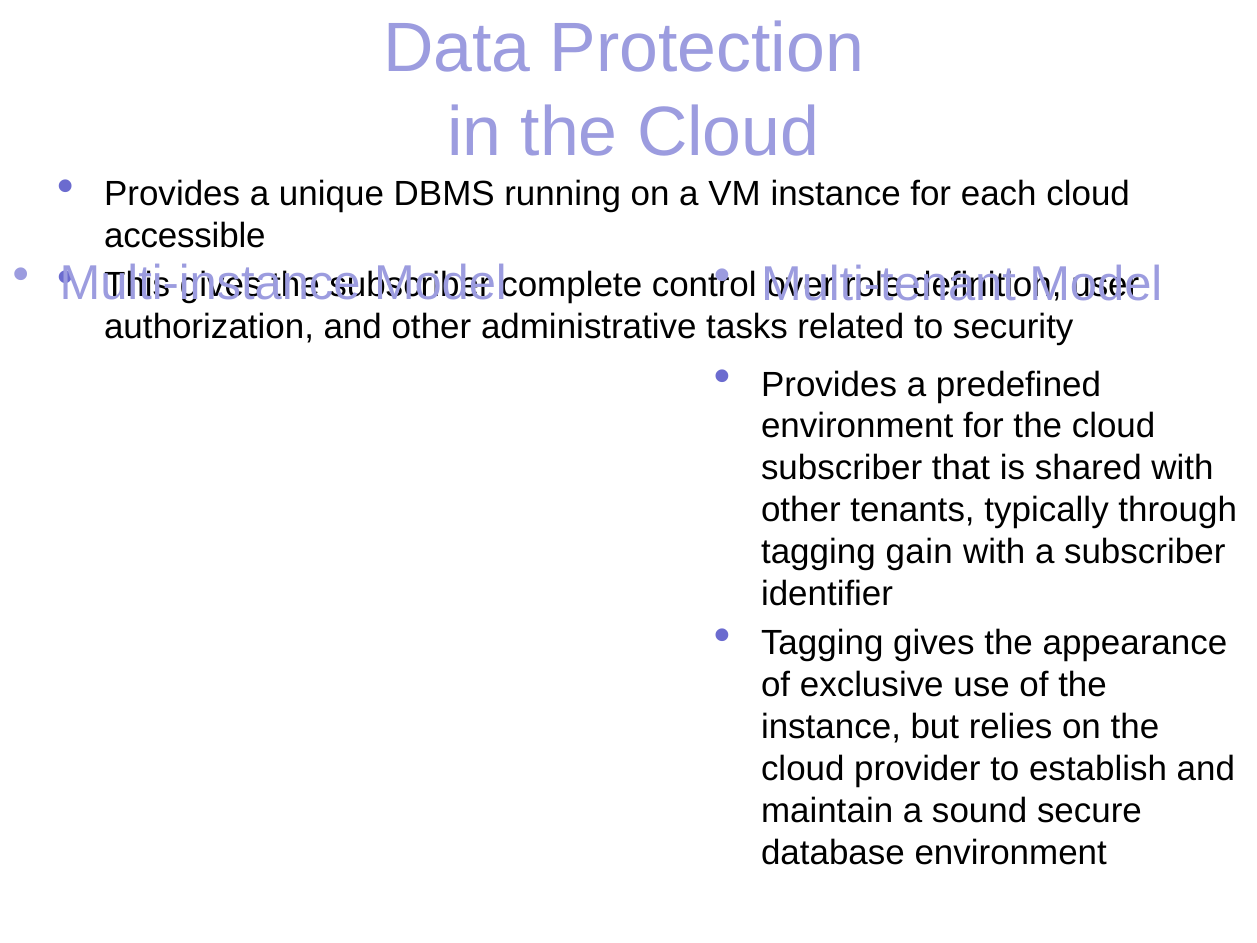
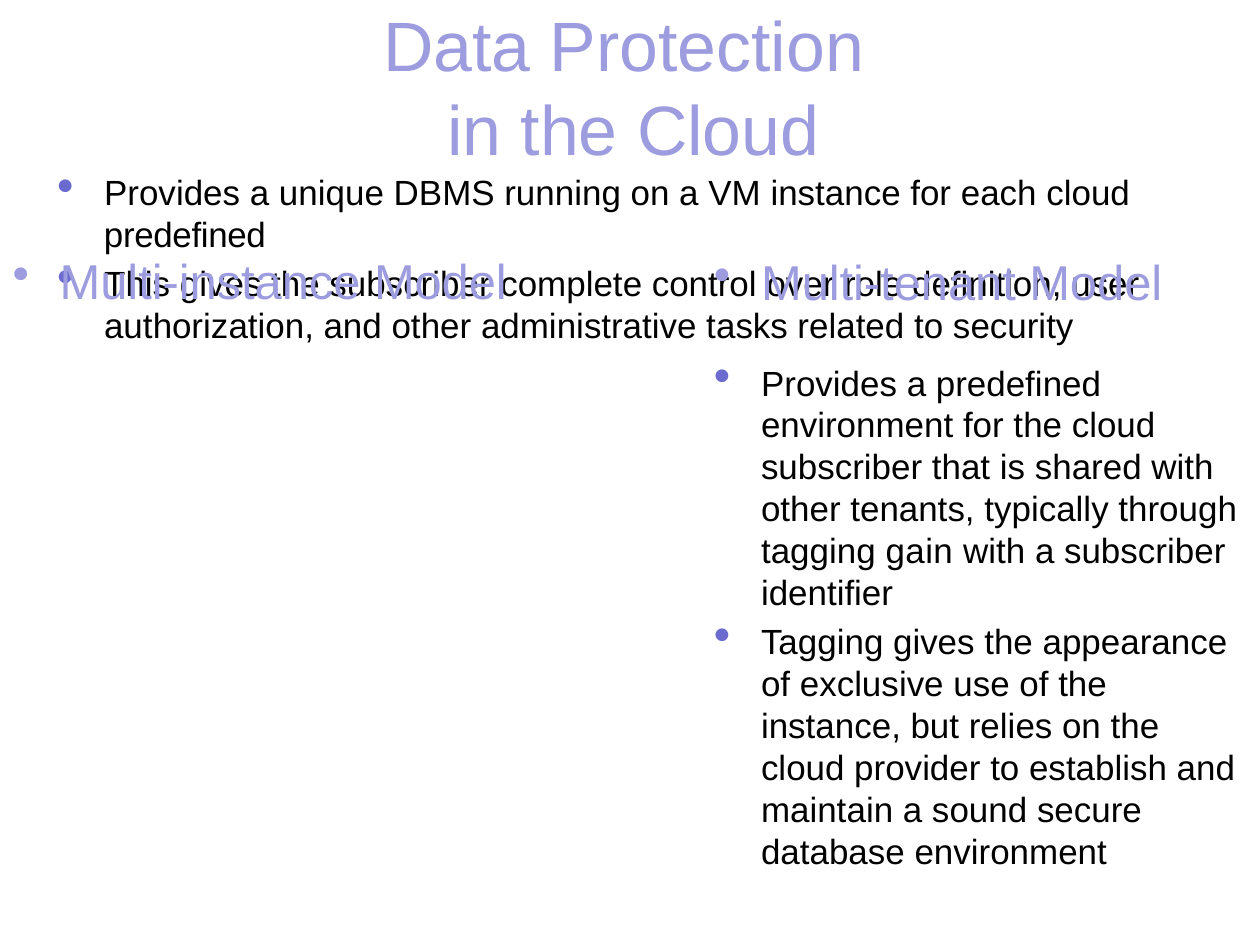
accessible at (185, 236): accessible -> predefined
